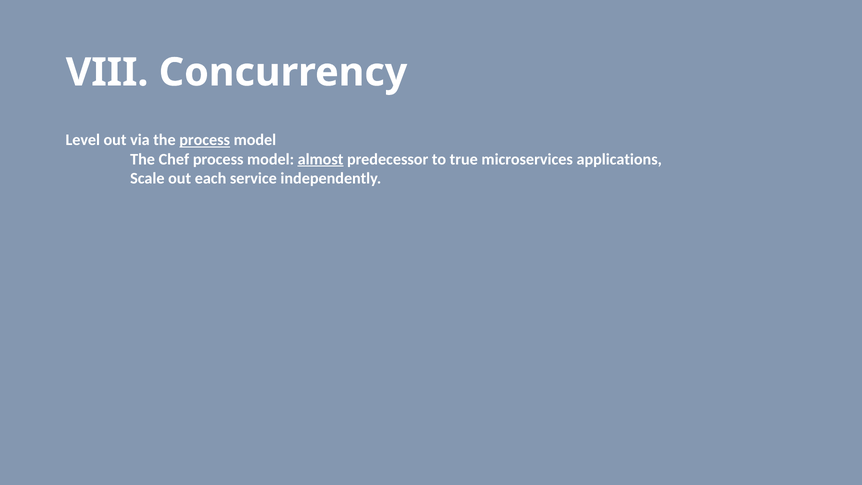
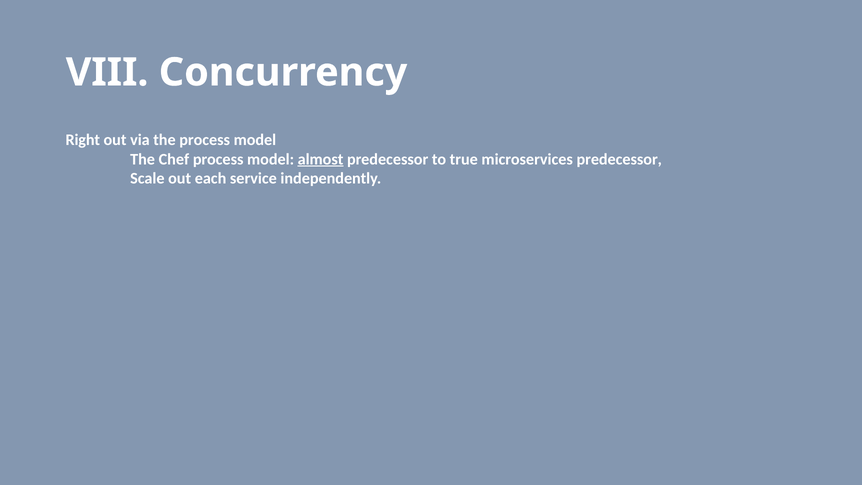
Level: Level -> Right
process at (205, 140) underline: present -> none
microservices applications: applications -> predecessor
